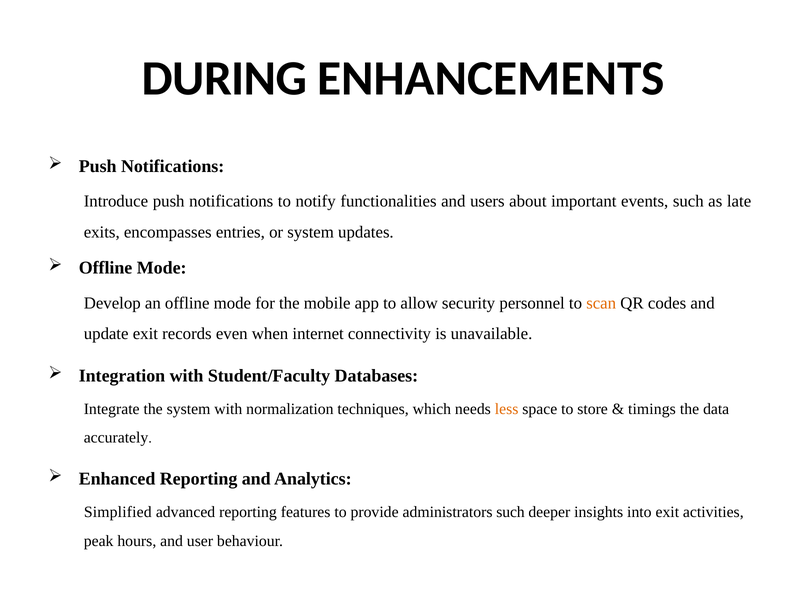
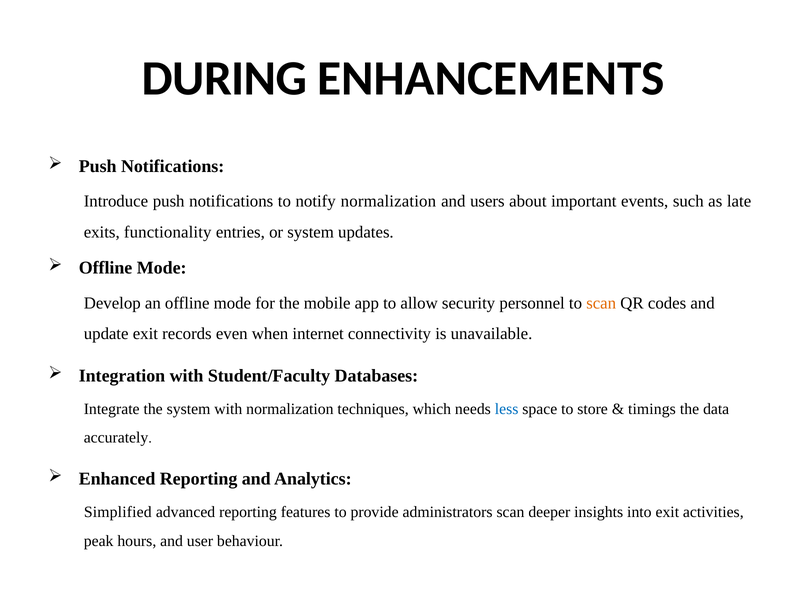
notify functionalities: functionalities -> normalization
encompasses: encompasses -> functionality
less colour: orange -> blue
administrators such: such -> scan
